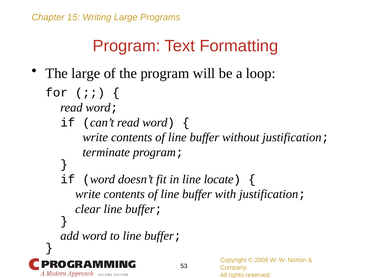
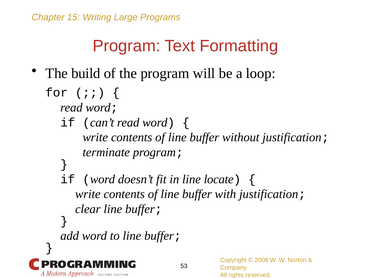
The large: large -> build
